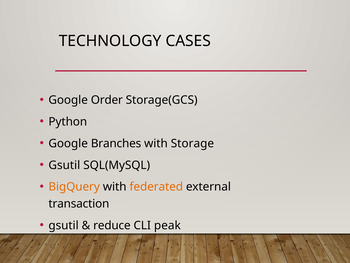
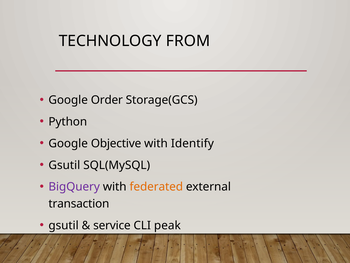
CASES: CASES -> FROM
Branches: Branches -> Objective
Storage: Storage -> Identify
BigQuery colour: orange -> purple
reduce: reduce -> service
